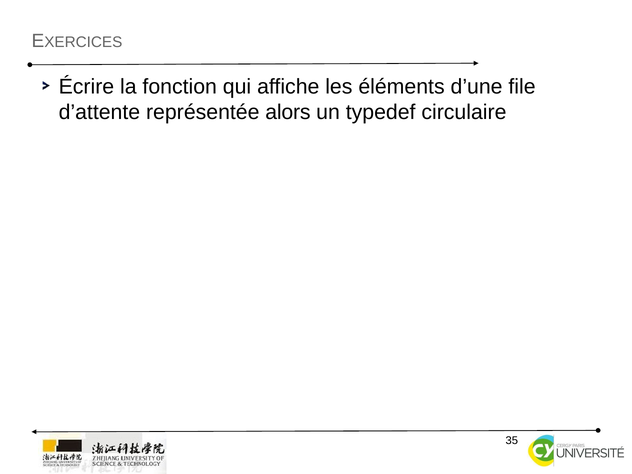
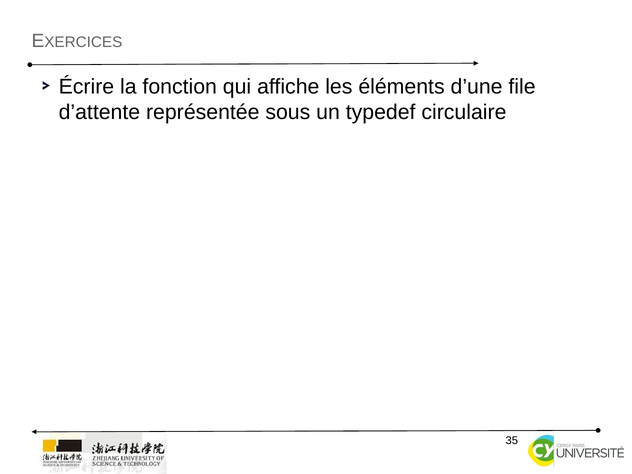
alors: alors -> sous
